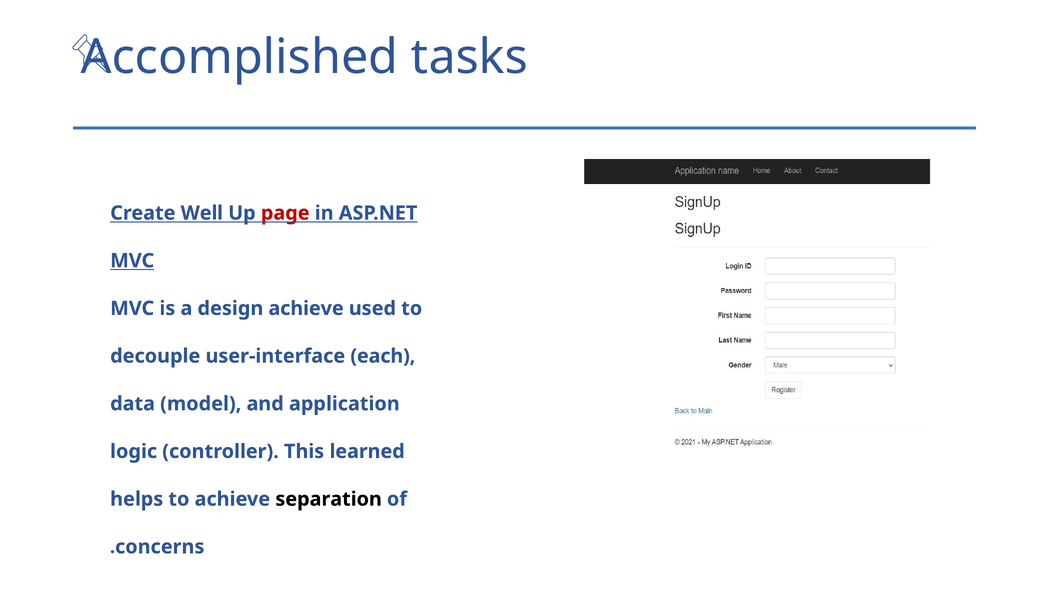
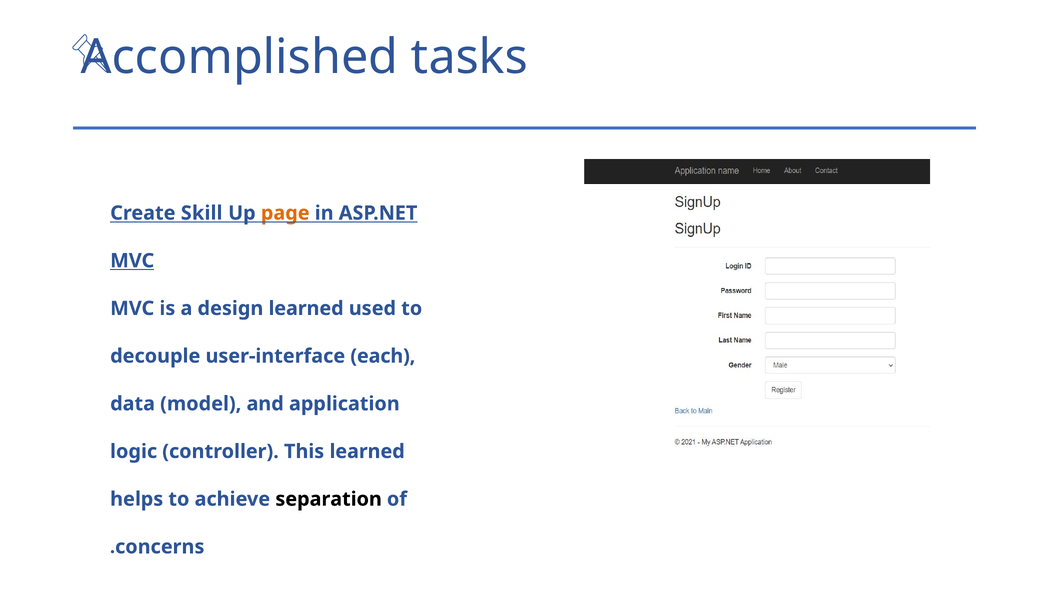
Well: Well -> Skill
page colour: red -> orange
design achieve: achieve -> learned
